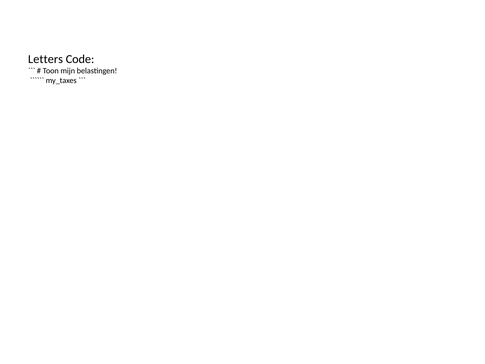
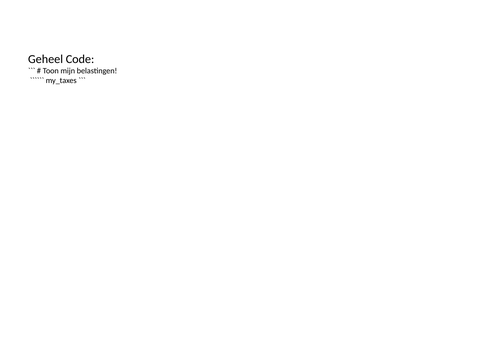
Letters: Letters -> Geheel
